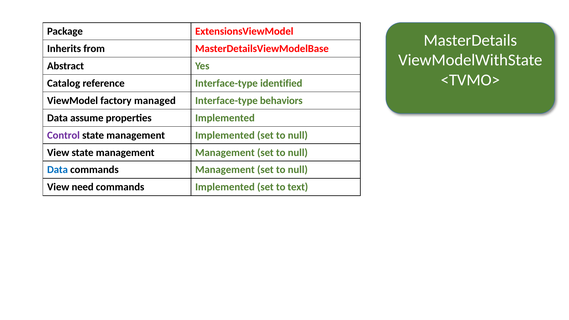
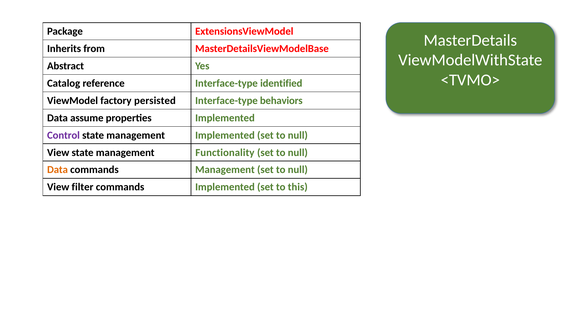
managed: managed -> persisted
management Management: Management -> Functionality
Data at (58, 170) colour: blue -> orange
need: need -> filter
text: text -> this
